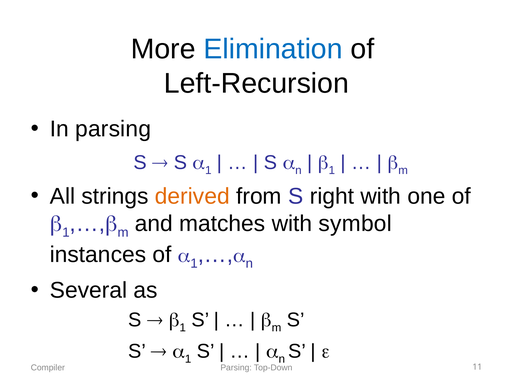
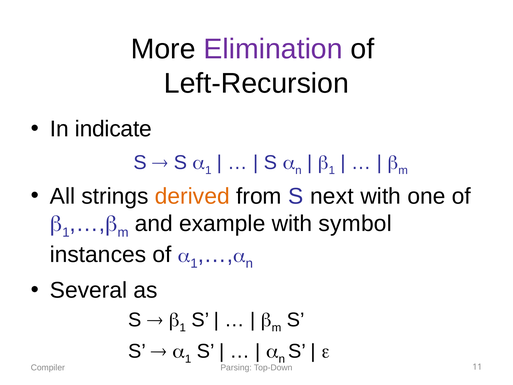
Elimination colour: blue -> purple
In parsing: parsing -> indicate
right: right -> next
matches: matches -> example
